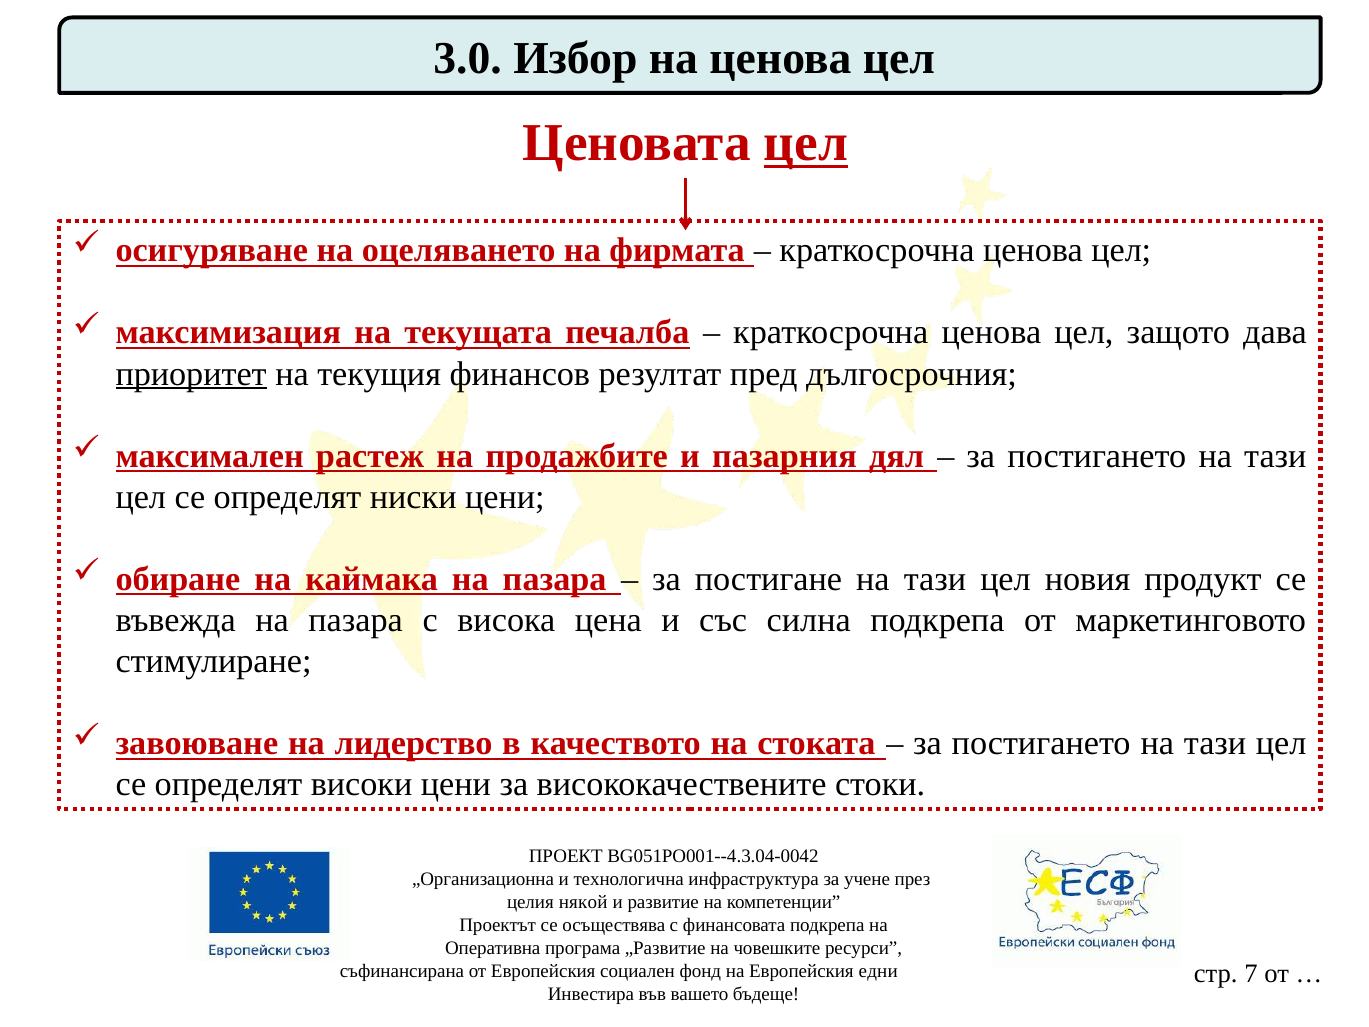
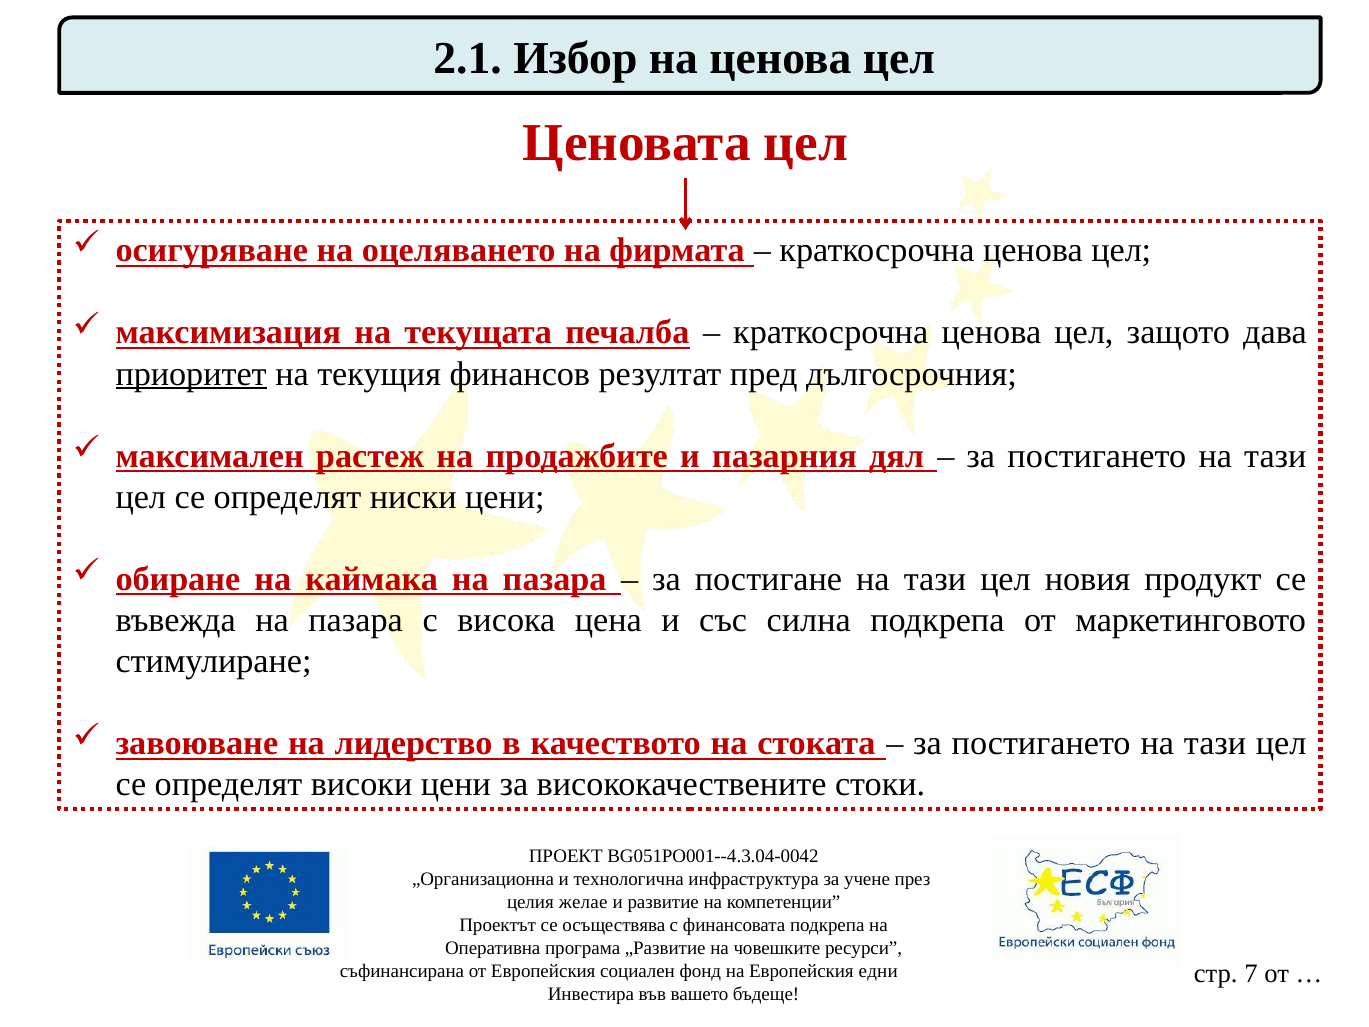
3.0: 3.0 -> 2.1
цел at (806, 143) underline: present -> none
някой: някой -> желае
